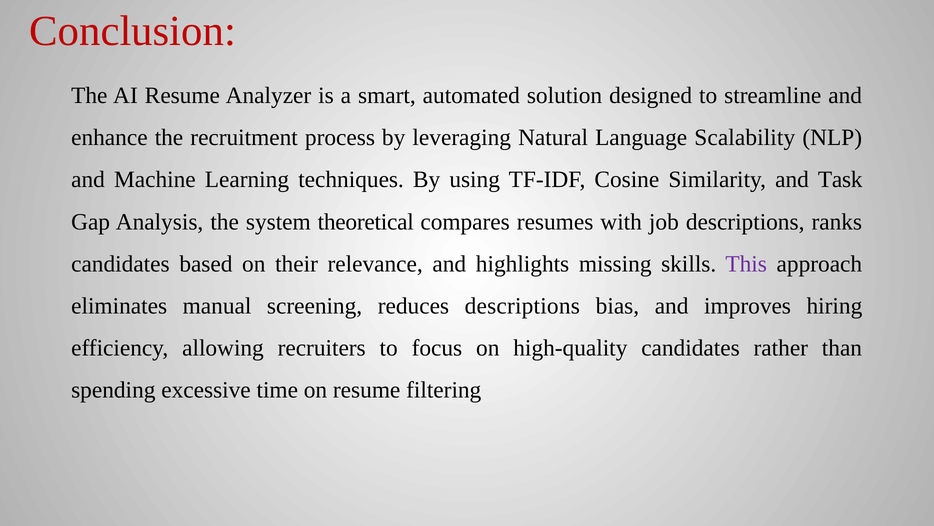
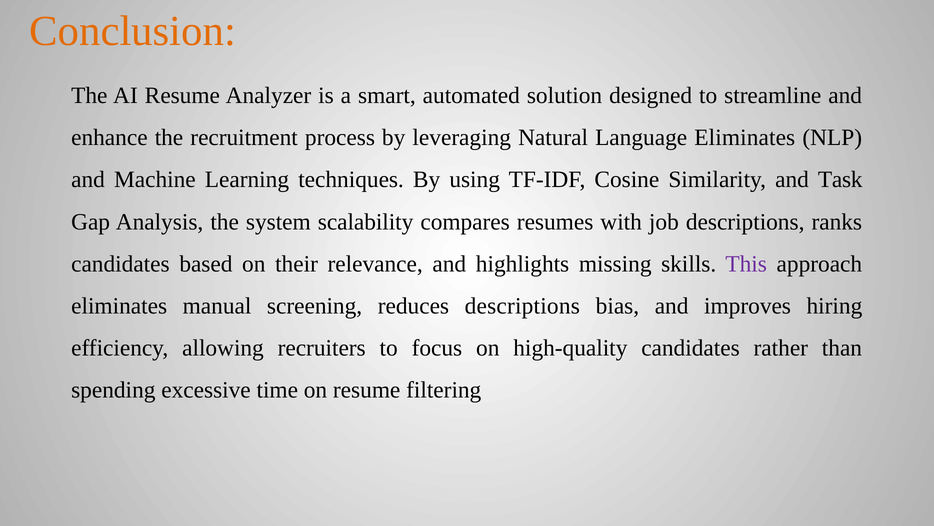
Conclusion colour: red -> orange
Language Scalability: Scalability -> Eliminates
theoretical: theoretical -> scalability
